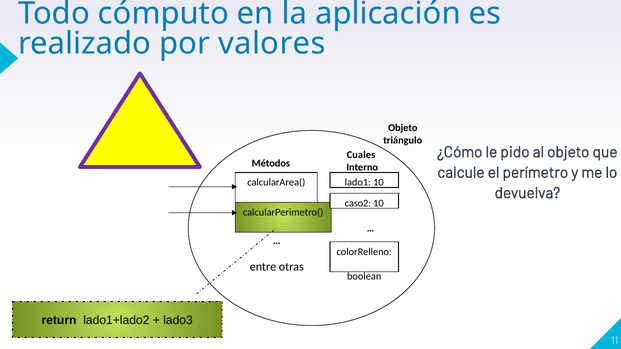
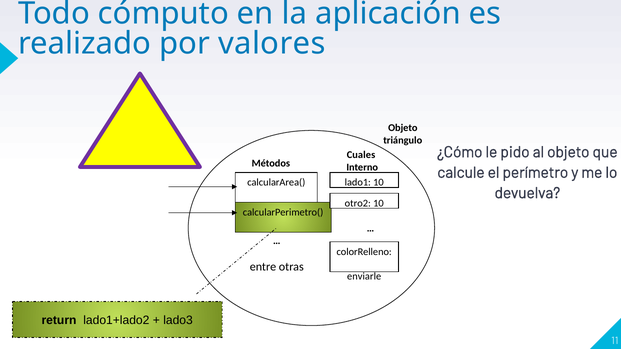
caso2: caso2 -> otro2
boolean: boolean -> enviarle
